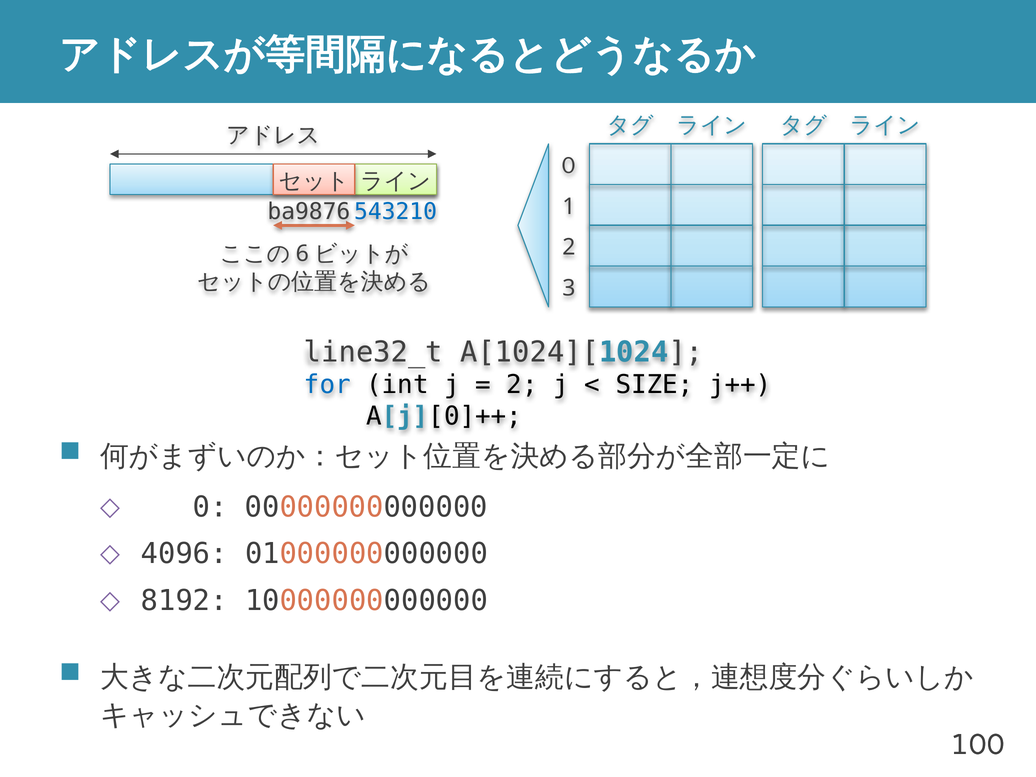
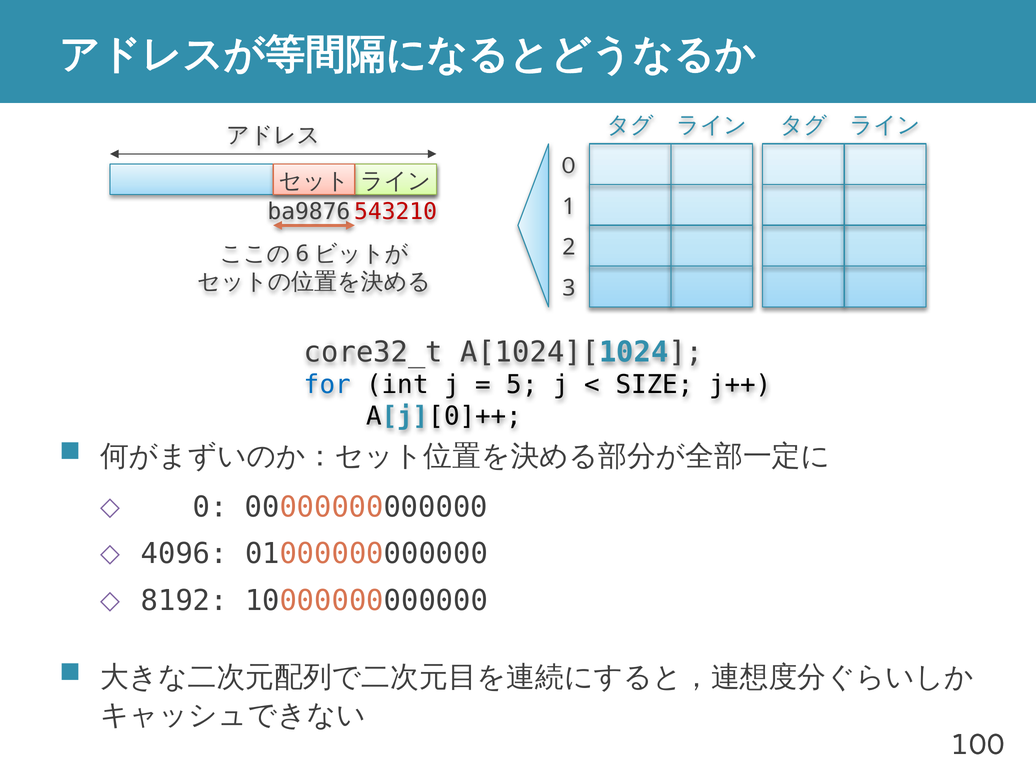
543210 colour: blue -> red
line32_t: line32_t -> core32_t
2 at (522, 385): 2 -> 5
